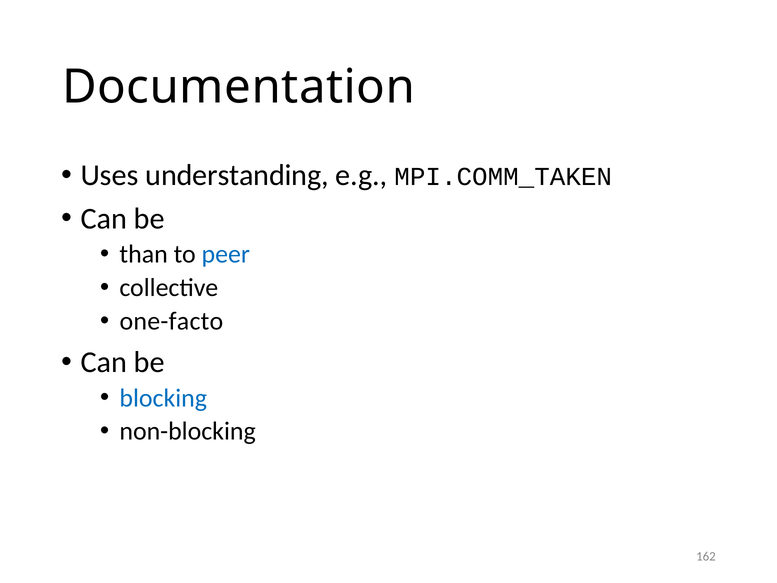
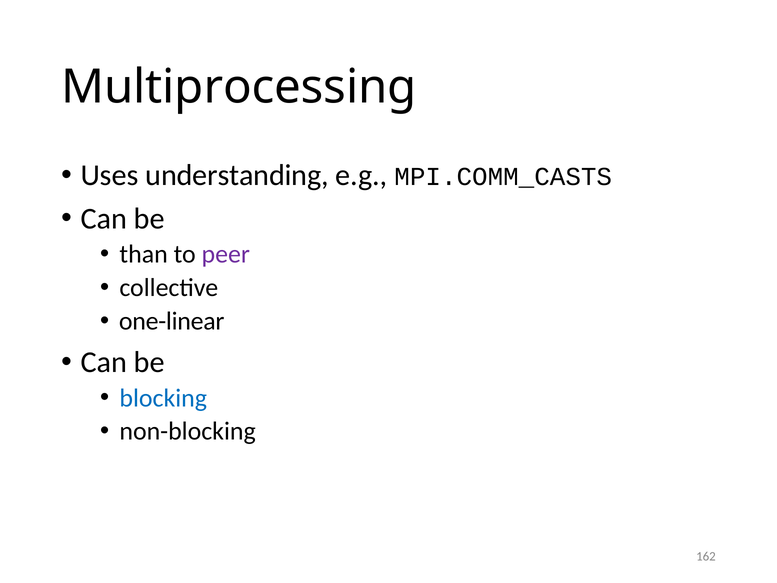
Documentation: Documentation -> Multiprocessing
MPI.COMM_TAKEN: MPI.COMM_TAKEN -> MPI.COMM_CASTS
peer colour: blue -> purple
one-facto: one-facto -> one-linear
